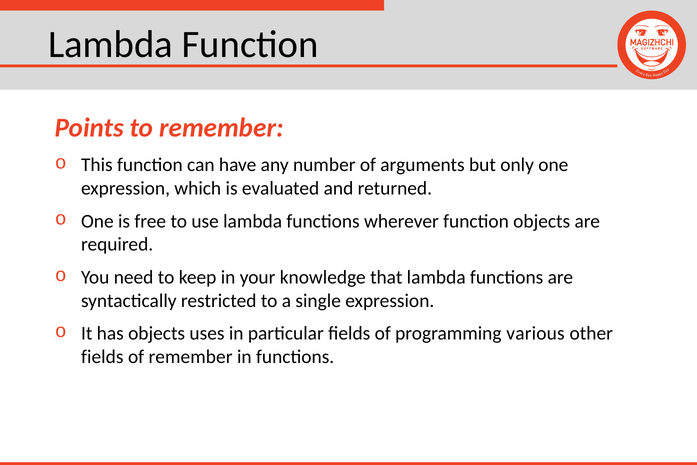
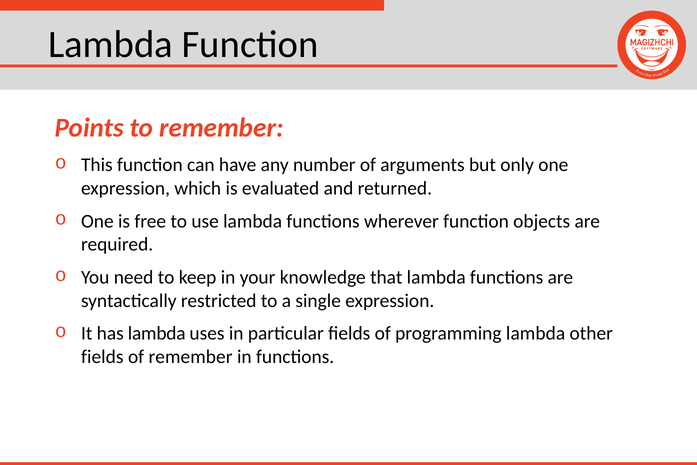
has objects: objects -> lambda
programming various: various -> lambda
